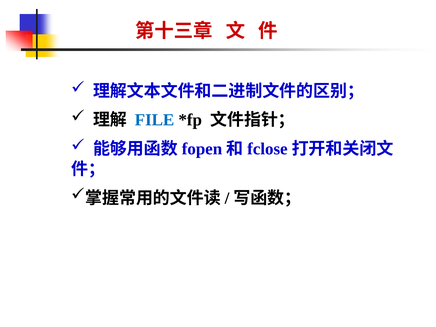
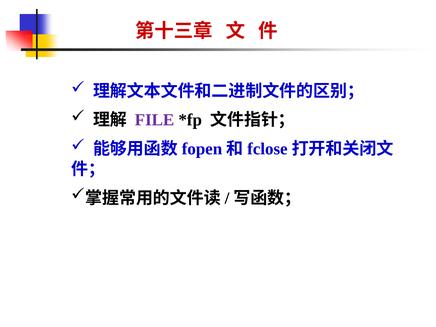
FILE colour: blue -> purple
